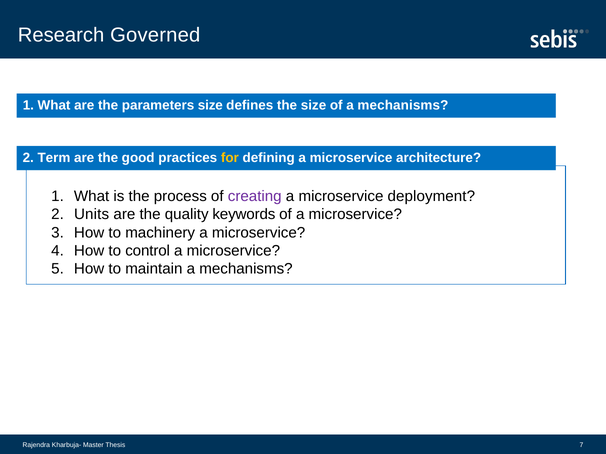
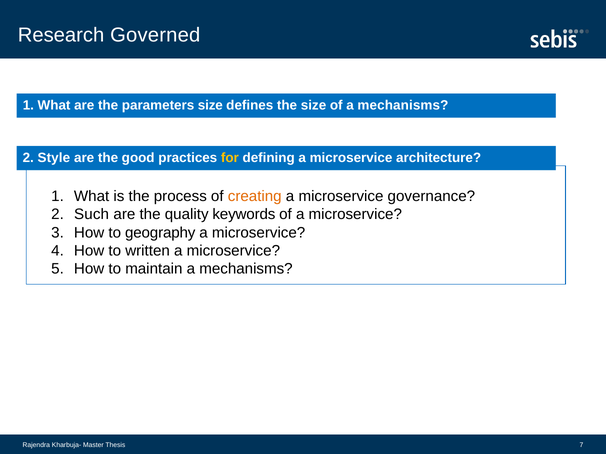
Term: Term -> Style
creating colour: purple -> orange
deployment: deployment -> governance
Units: Units -> Such
machinery: machinery -> geography
control: control -> written
